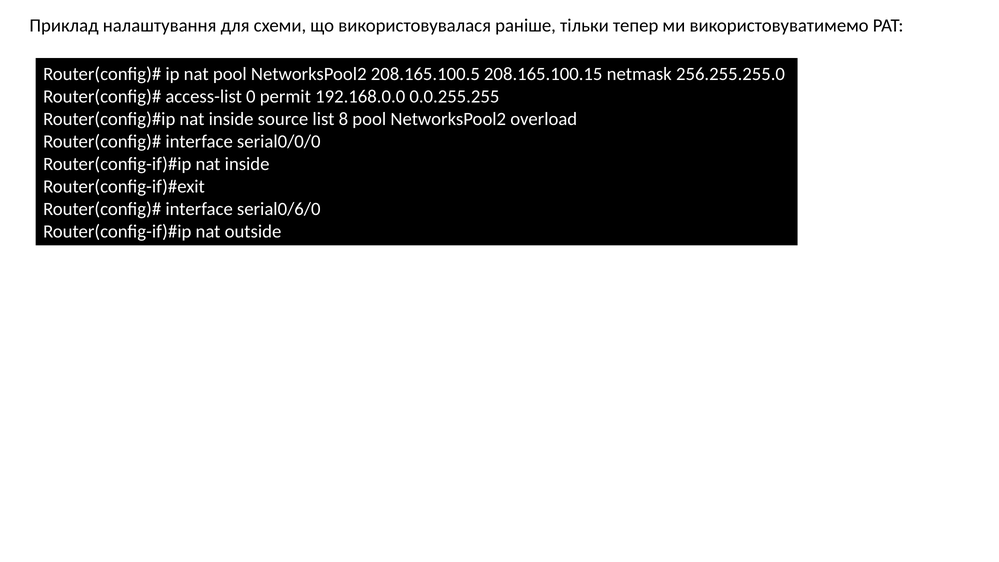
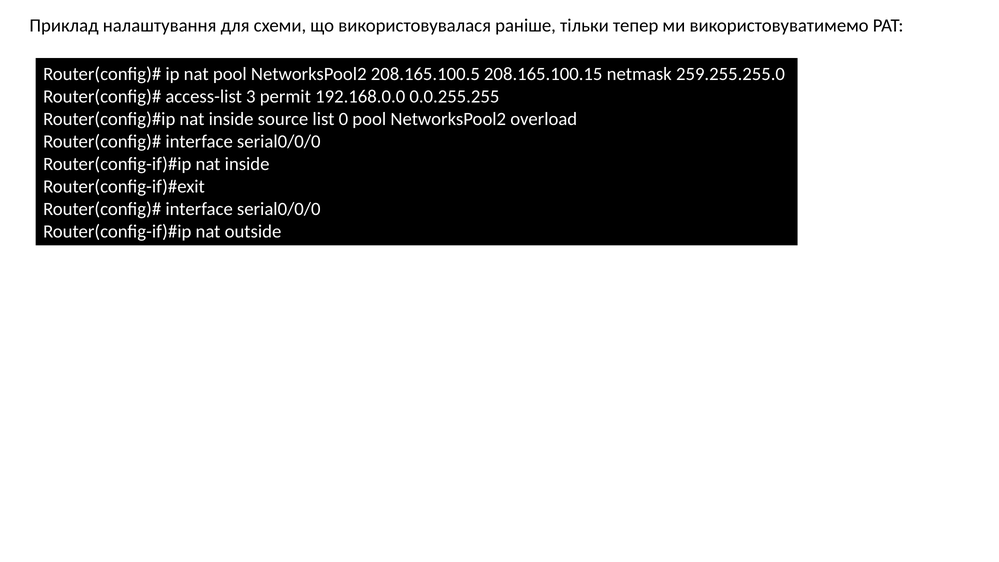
256.255.255.0: 256.255.255.0 -> 259.255.255.0
0: 0 -> 3
8: 8 -> 0
serial0/6/0 at (279, 209): serial0/6/0 -> serial0/0/0
